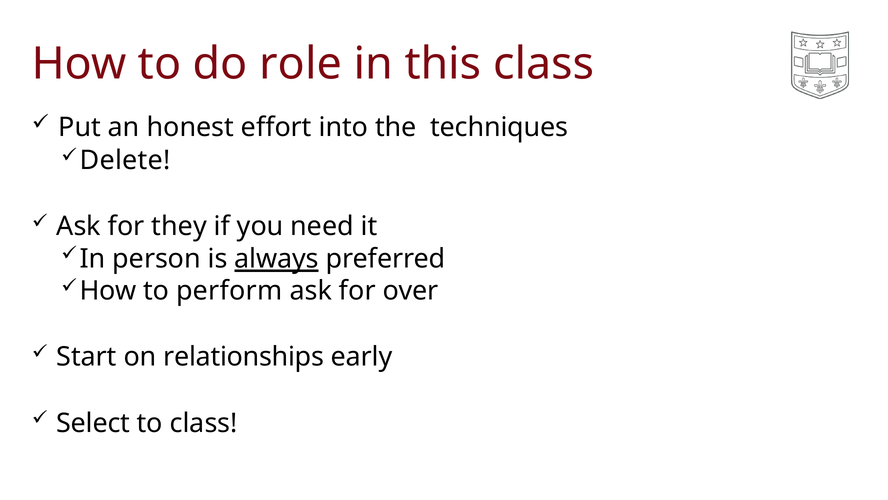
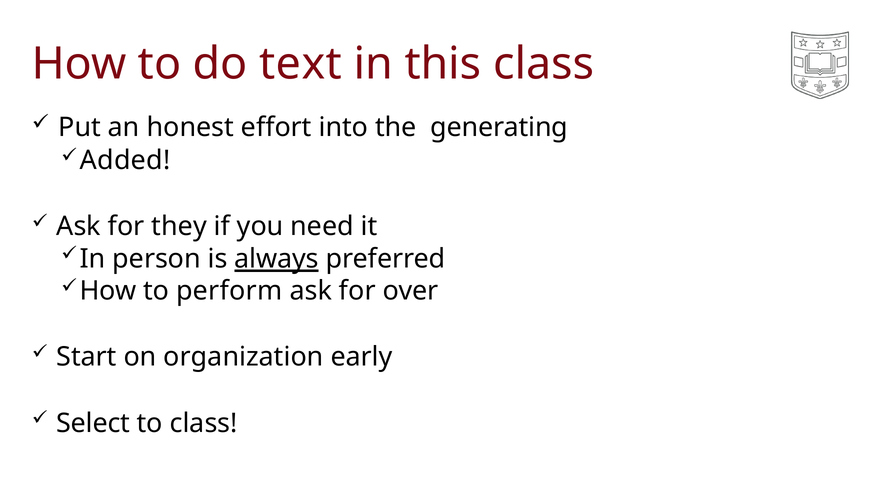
role: role -> text
techniques: techniques -> generating
Delete: Delete -> Added
relationships: relationships -> organization
